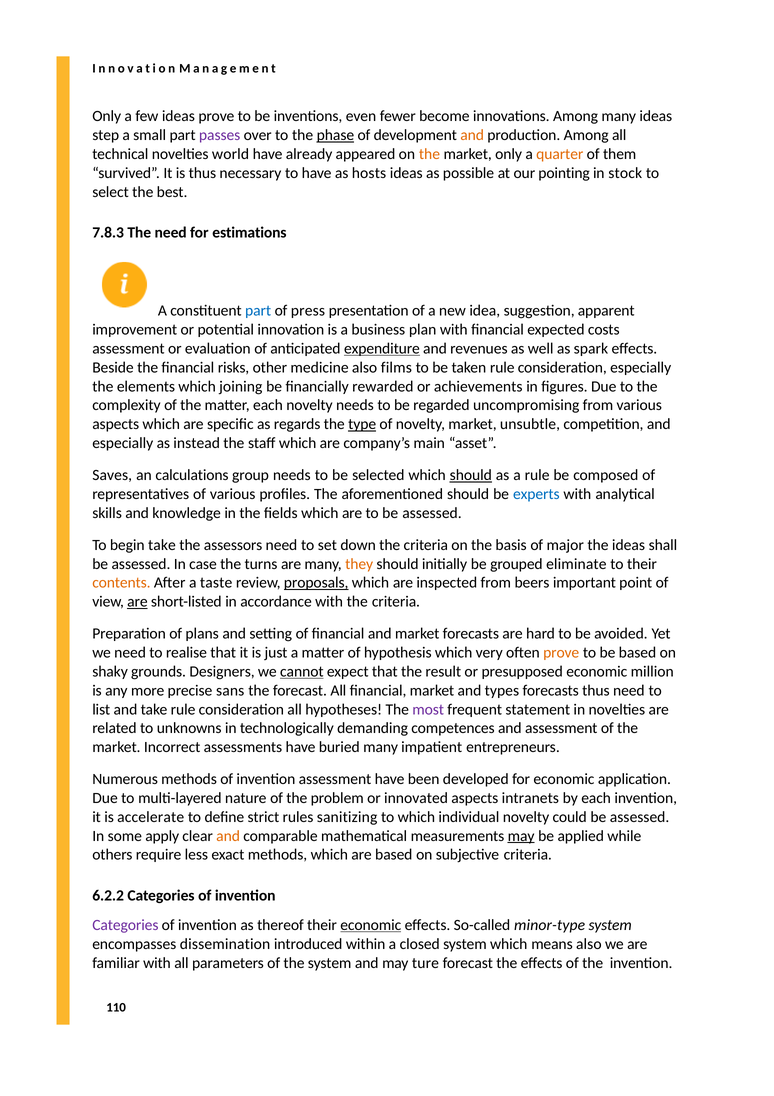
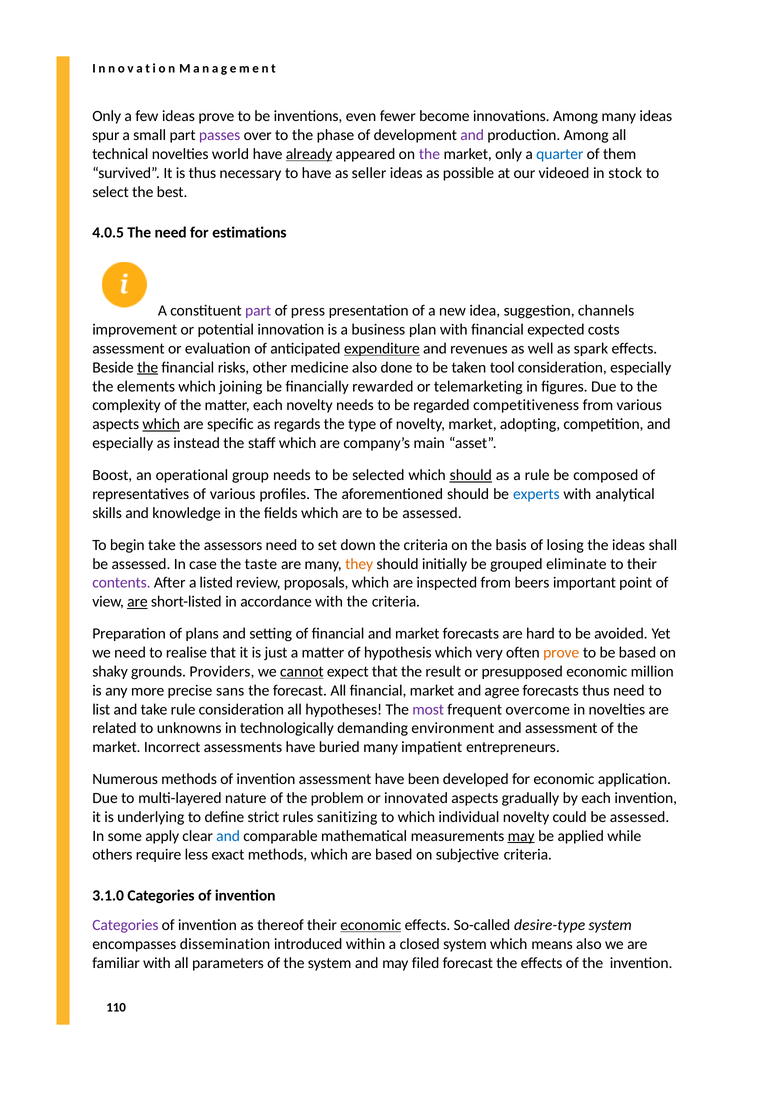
step: step -> spur
phase underline: present -> none
and at (472, 135) colour: orange -> purple
already underline: none -> present
the at (429, 154) colour: orange -> purple
quarter colour: orange -> blue
hosts: hosts -> seller
pointing: pointing -> videoed
7.8.3: 7.8.3 -> 4.0.5
part at (258, 310) colour: blue -> purple
apparent: apparent -> channels
the at (148, 367) underline: none -> present
films: films -> done
taken rule: rule -> tool
achievements: achievements -> telemarketing
uncompromising: uncompromising -> competitiveness
which at (161, 424) underline: none -> present
type underline: present -> none
unsubtle: unsubtle -> adopting
Saves: Saves -> Boost
calculations: calculations -> operational
major: major -> losing
turns: turns -> taste
contents colour: orange -> purple
taste: taste -> listed
proposals underline: present -> none
Designers: Designers -> Providers
types: types -> agree
statement: statement -> overcome
competences: competences -> environment
intranets: intranets -> gradually
accelerate: accelerate -> underlying
and at (228, 835) colour: orange -> blue
6.2.2: 6.2.2 -> 3.1.0
minor-type: minor-type -> desire-type
ture: ture -> filed
